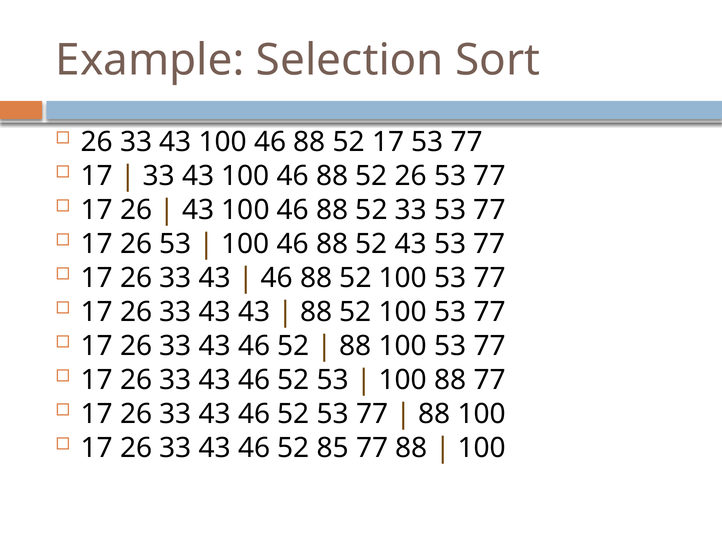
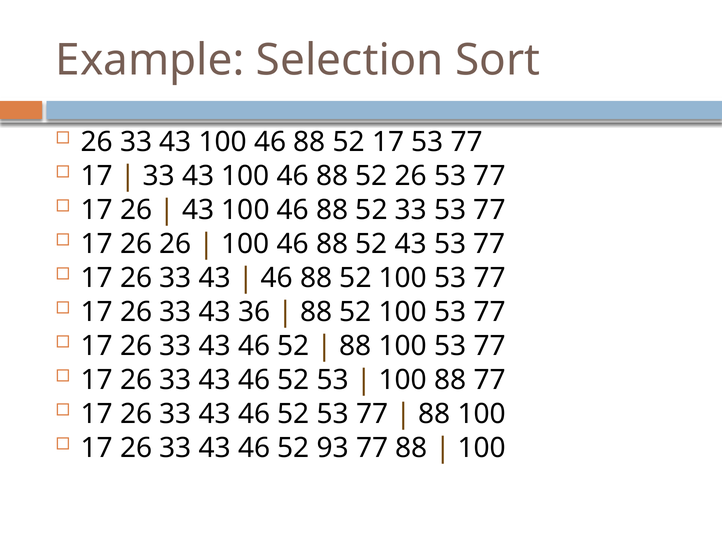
17 26 53: 53 -> 26
43 43: 43 -> 36
85: 85 -> 93
